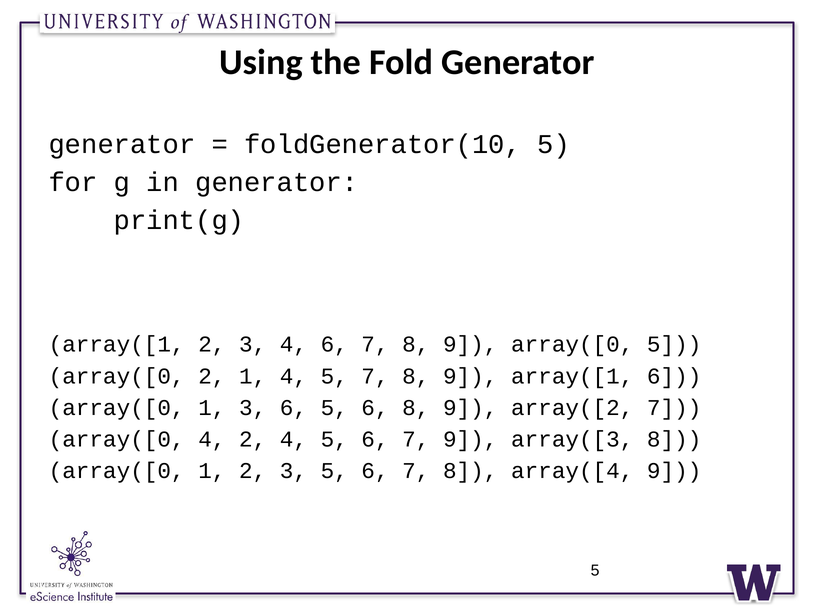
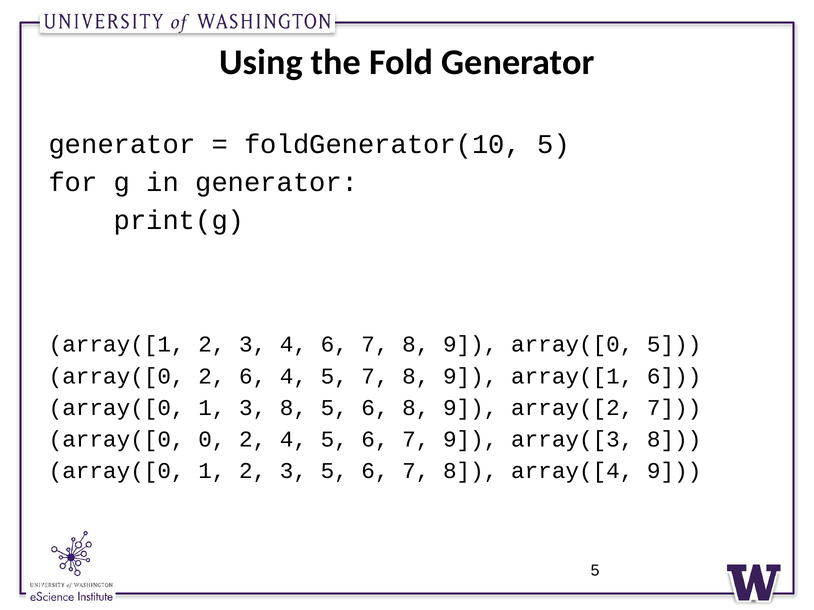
2 1: 1 -> 6
3 6: 6 -> 8
array([0 4: 4 -> 0
